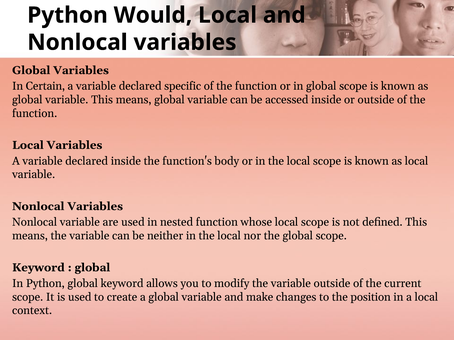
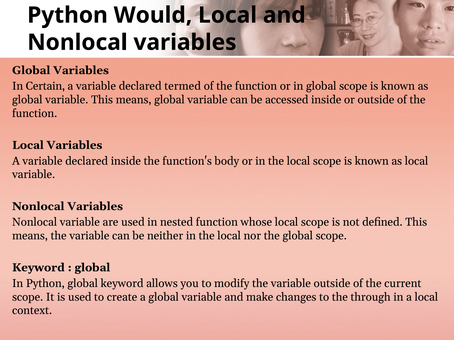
specific: specific -> termed
position: position -> through
